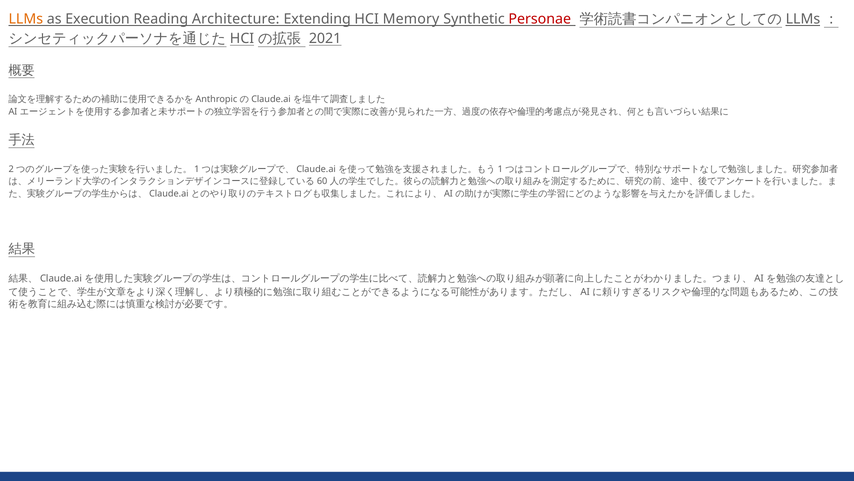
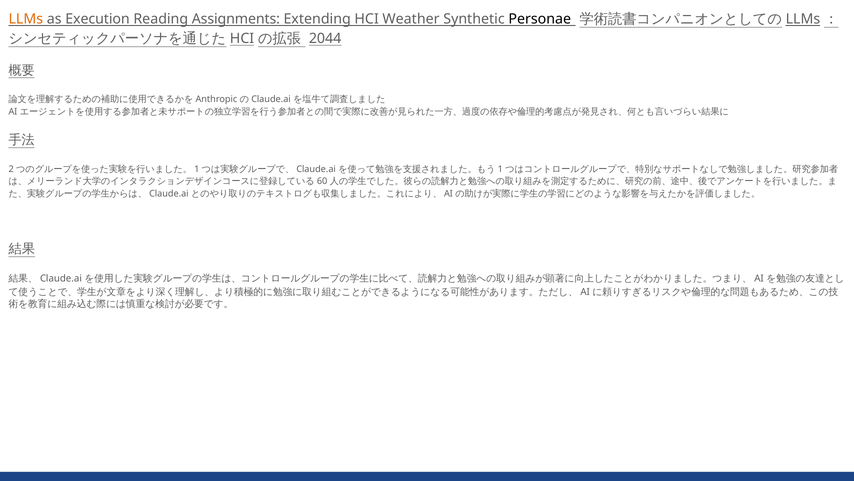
Architecture: Architecture -> Assignments
Memory: Memory -> Weather
Personae colour: red -> black
2021: 2021 -> 2044
